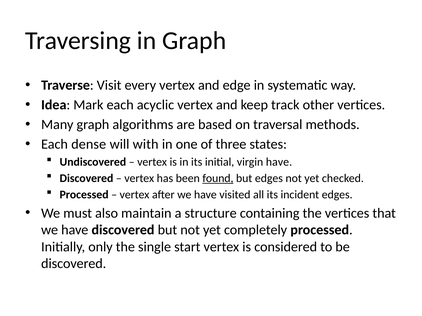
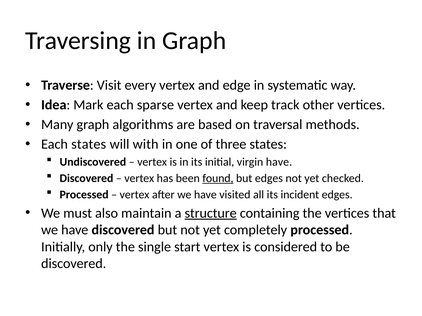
acyclic: acyclic -> sparse
Each dense: dense -> states
structure underline: none -> present
